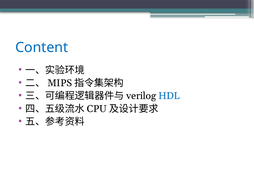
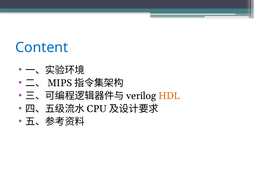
HDL colour: blue -> orange
